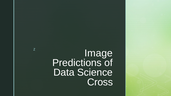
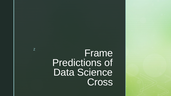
Image: Image -> Frame
